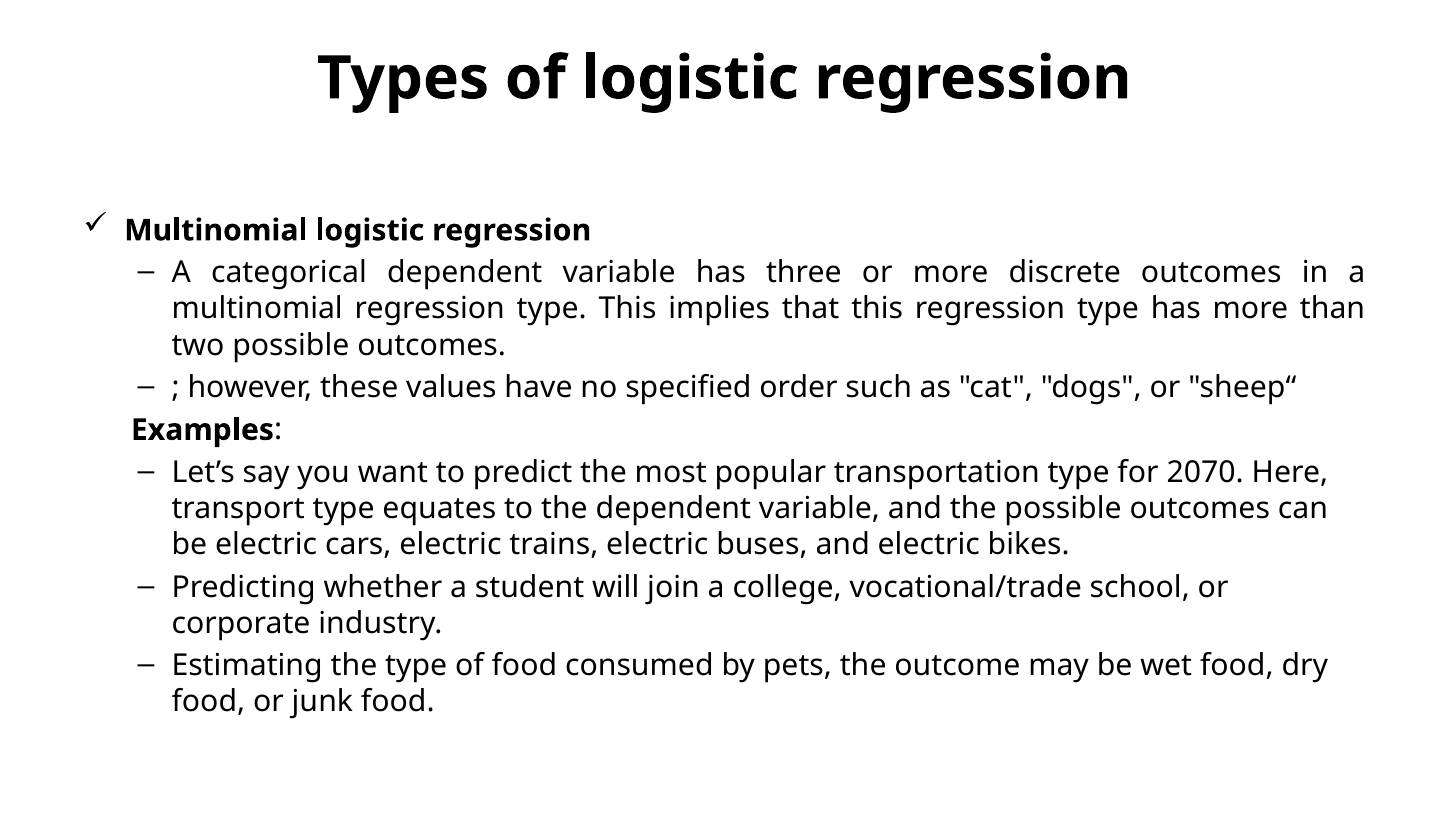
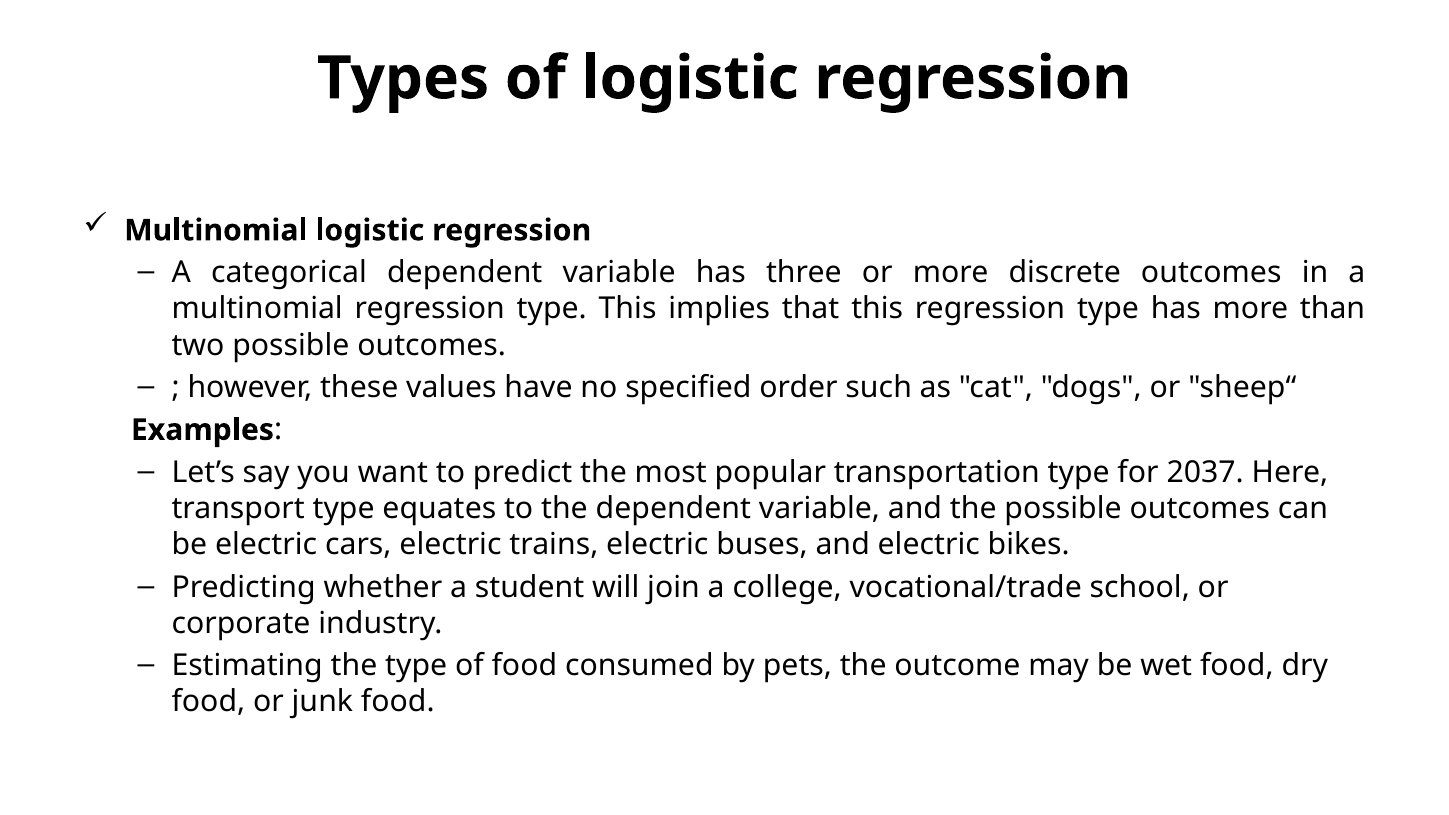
2070: 2070 -> 2037
